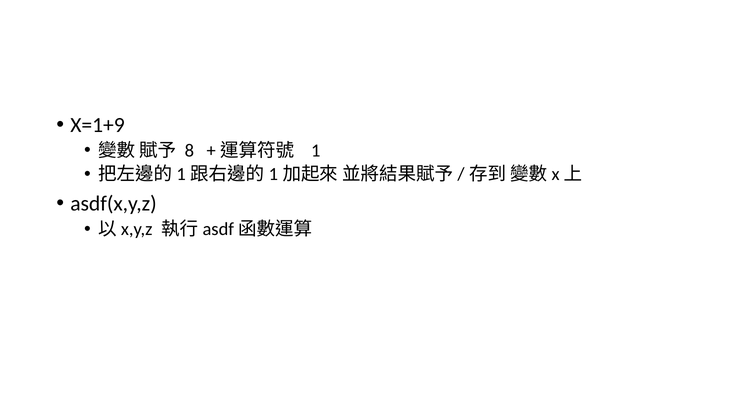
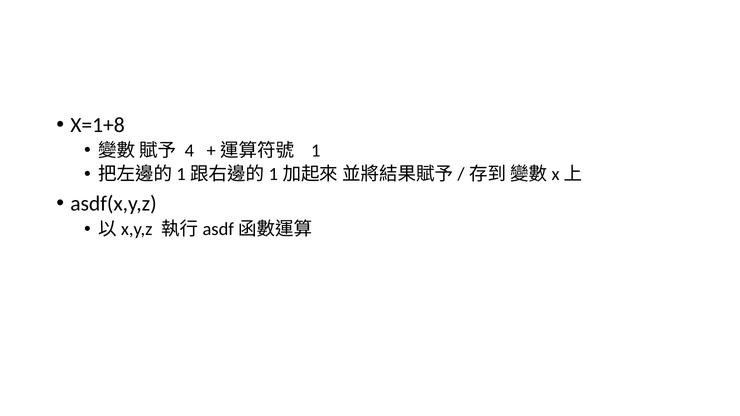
X=1+9: X=1+9 -> X=1+8
8: 8 -> 4
